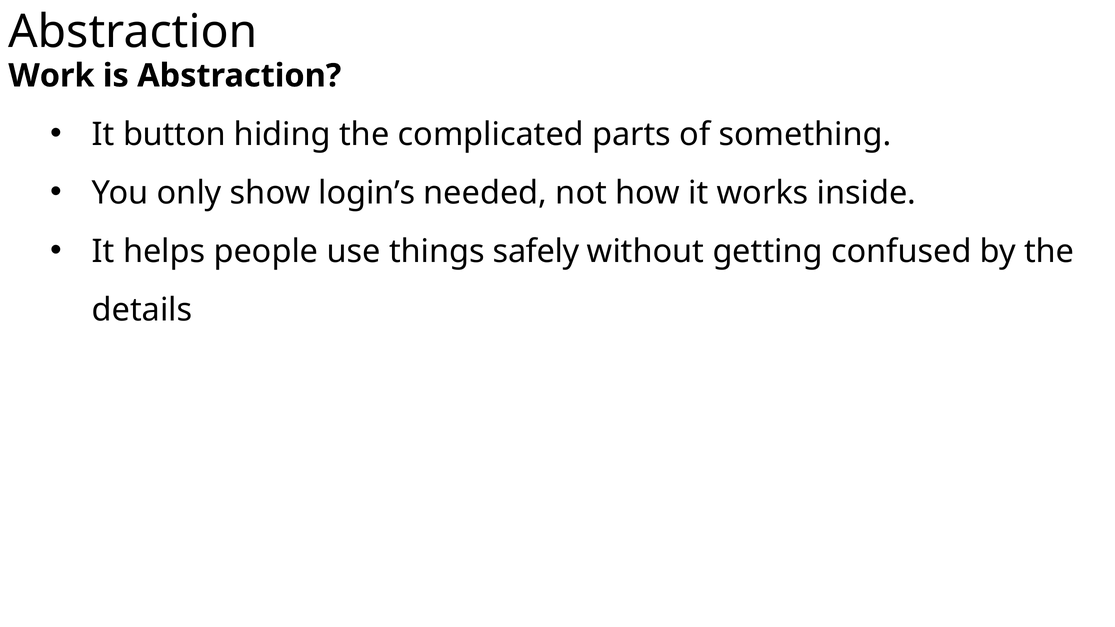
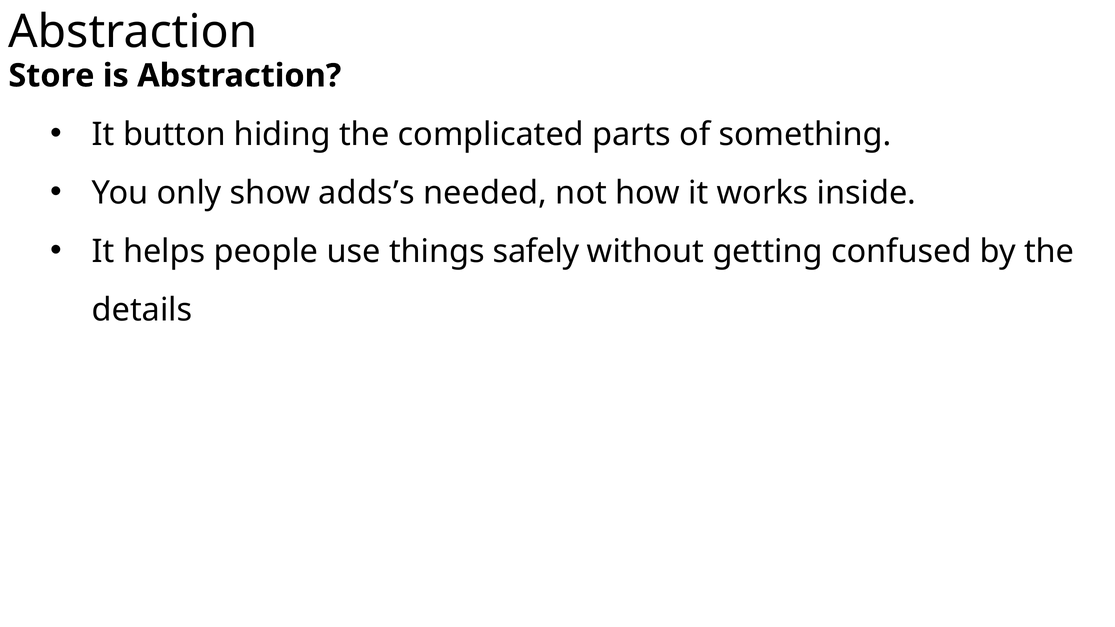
Work: Work -> Store
login’s: login’s -> adds’s
